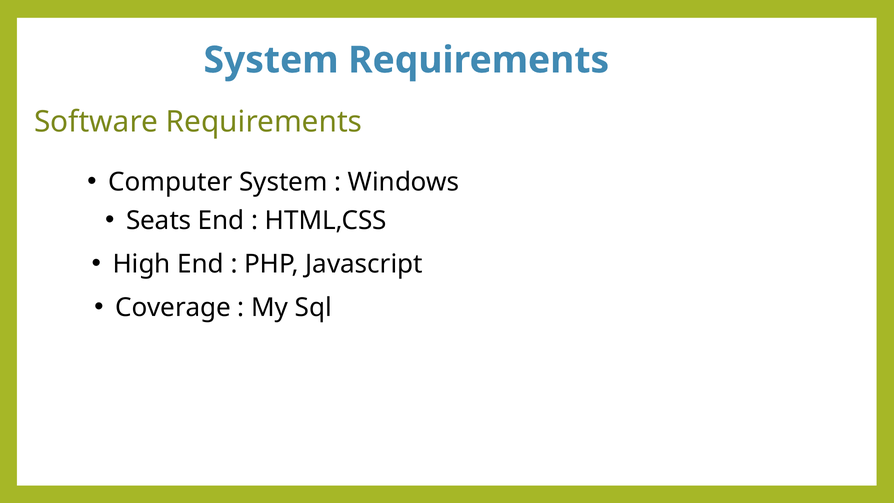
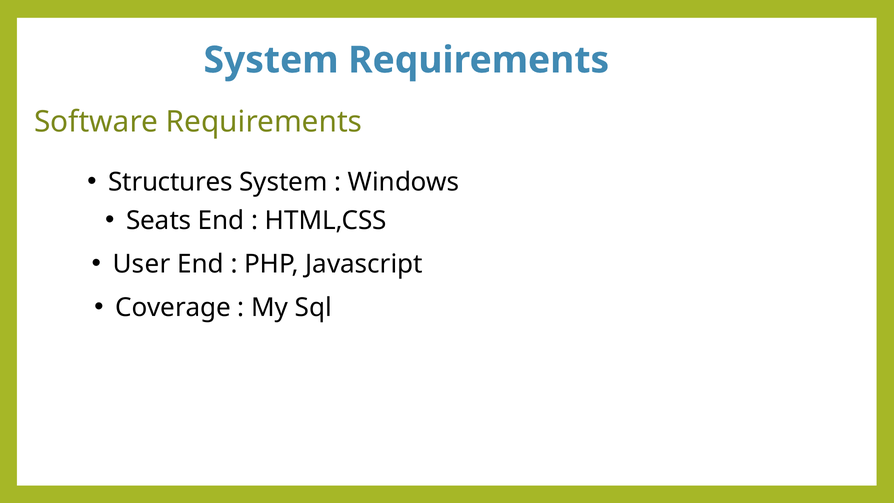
Computer: Computer -> Structures
High: High -> User
